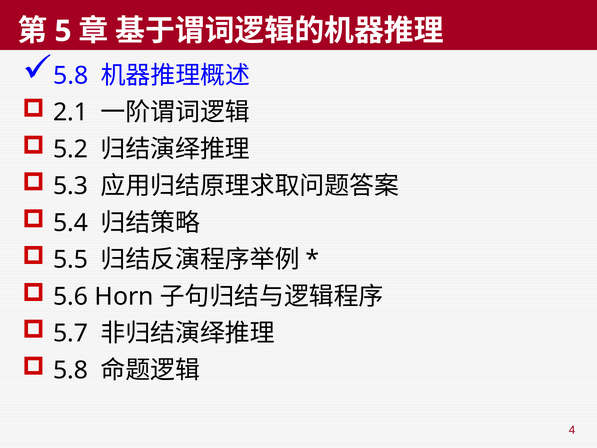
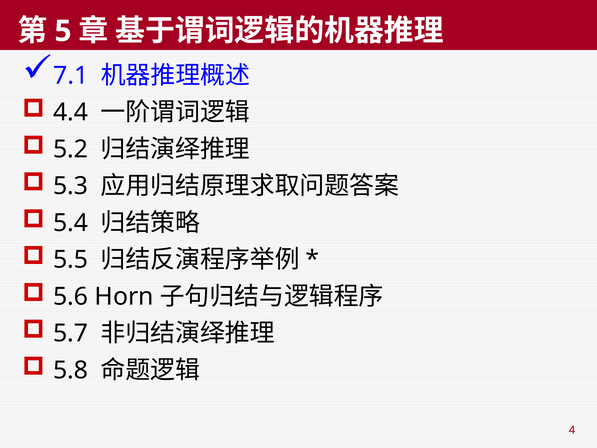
5.8 at (71, 76): 5.8 -> 7.1
2.1: 2.1 -> 4.4
